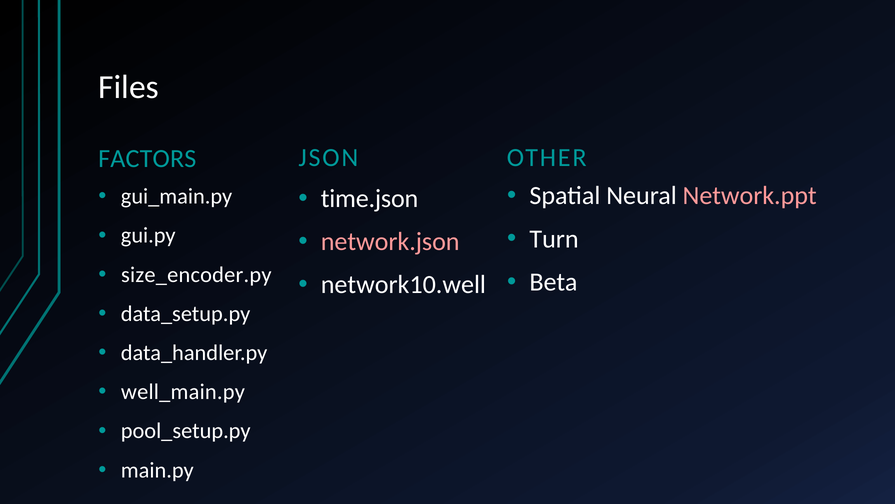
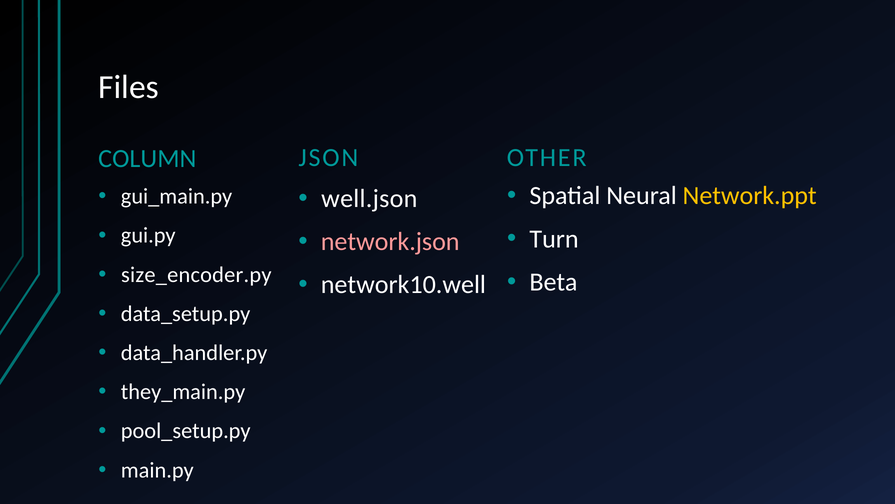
FACTORS: FACTORS -> COLUMN
Network.ppt colour: pink -> yellow
time.json: time.json -> well.json
well_main.py: well_main.py -> they_main.py
